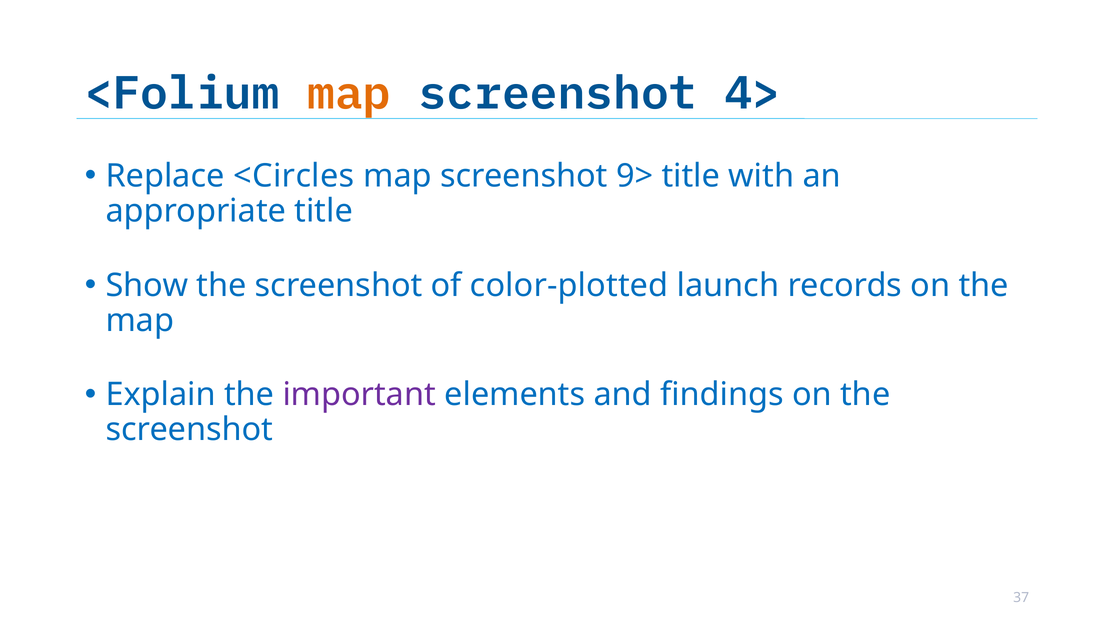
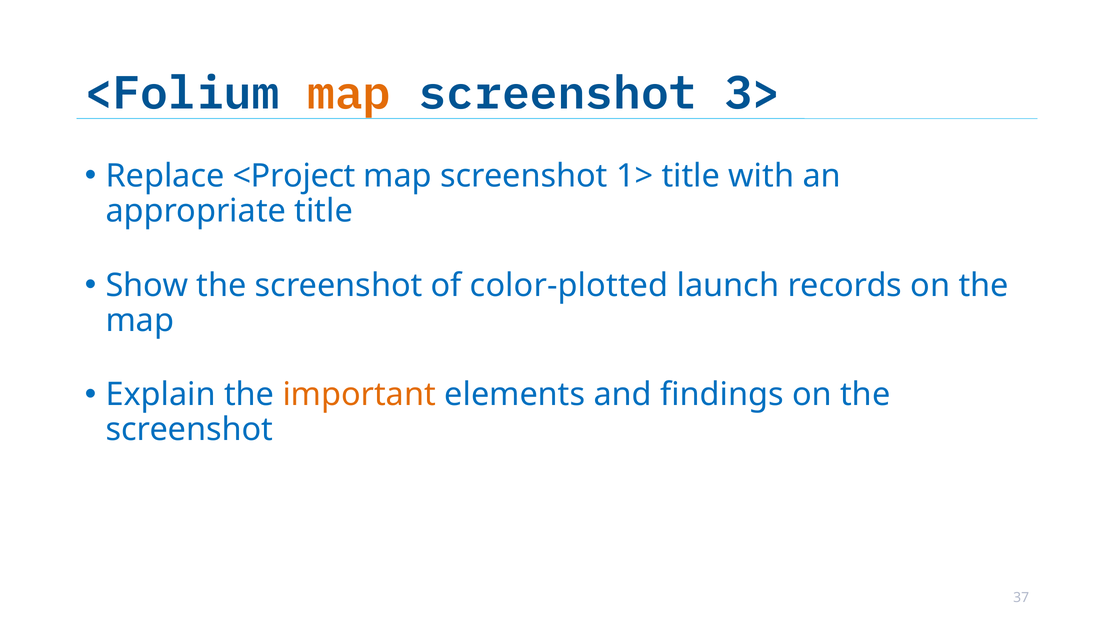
4>: 4> -> 3>
<Circles: <Circles -> <Project
9>: 9> -> 1>
important colour: purple -> orange
